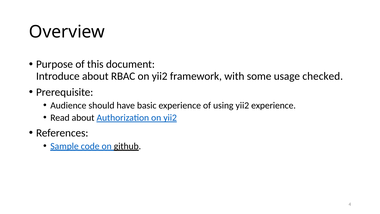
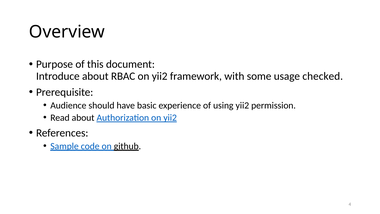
yii2 experience: experience -> permission
